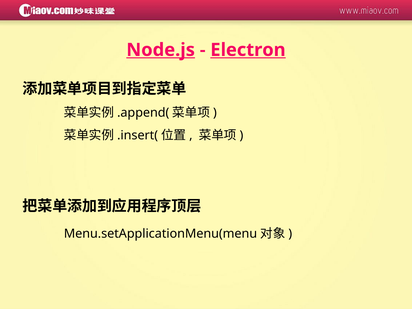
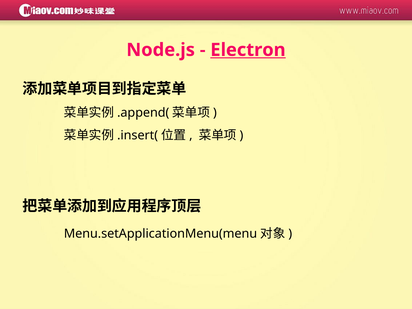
Node.js underline: present -> none
